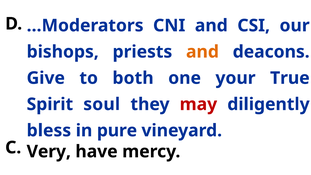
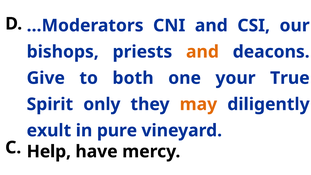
soul: soul -> only
may colour: red -> orange
bless: bless -> exult
Very: Very -> Help
